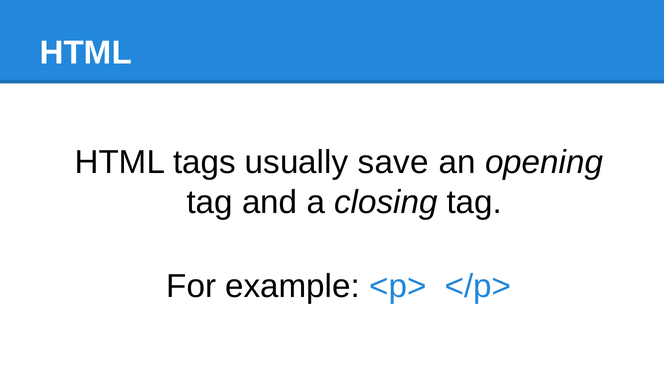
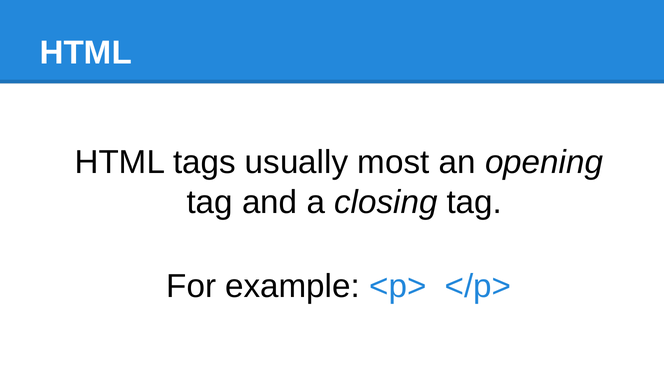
save: save -> most
